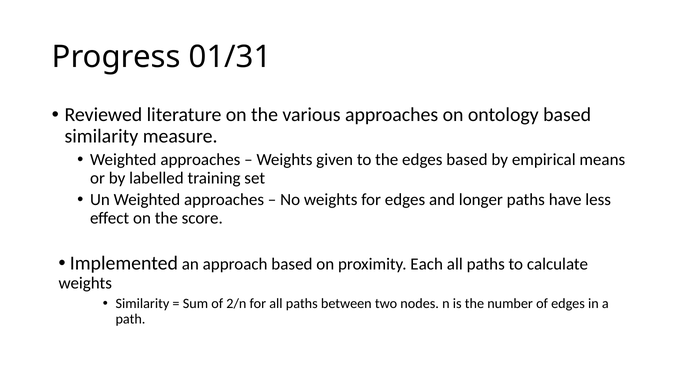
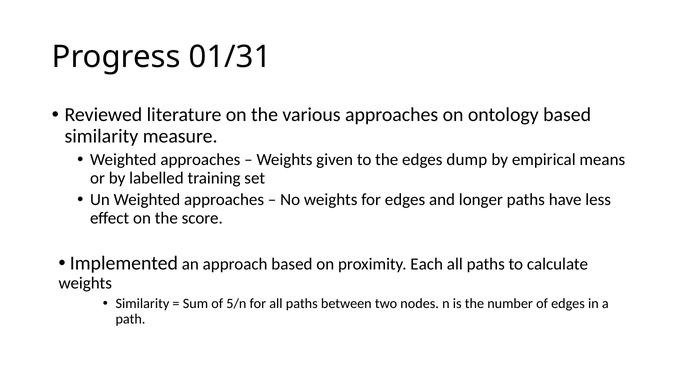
edges based: based -> dump
2/n: 2/n -> 5/n
